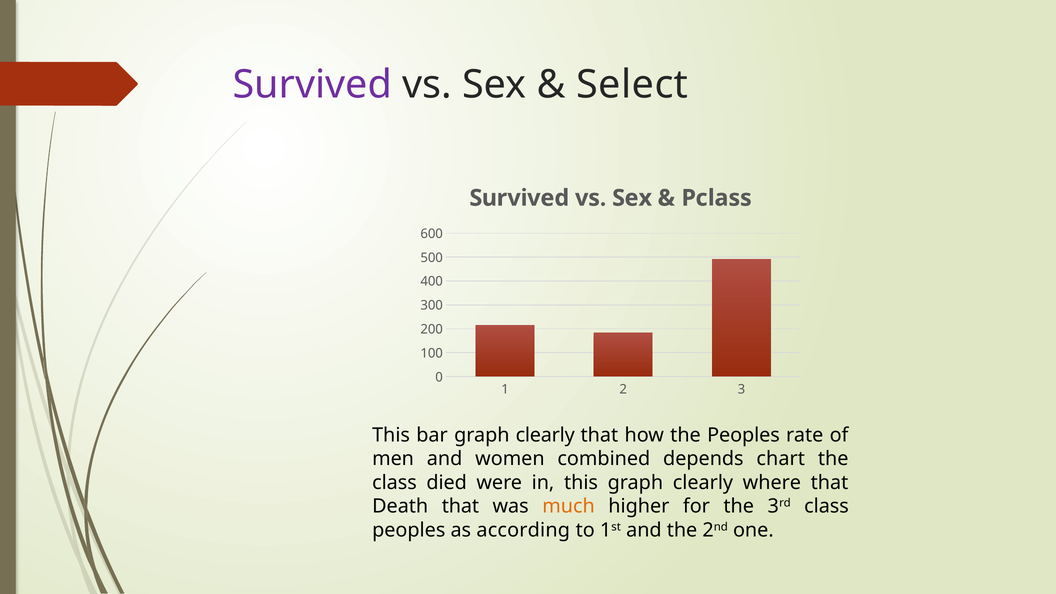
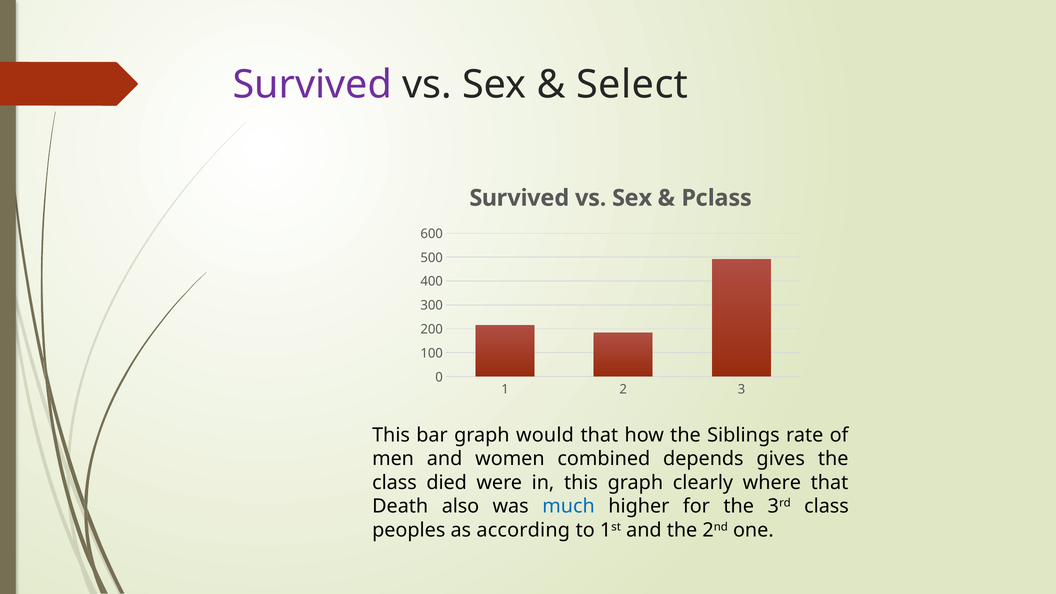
bar graph clearly: clearly -> would
the Peoples: Peoples -> Siblings
chart: chart -> gives
Death that: that -> also
much colour: orange -> blue
